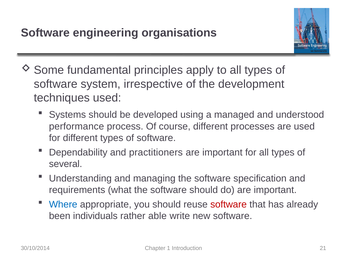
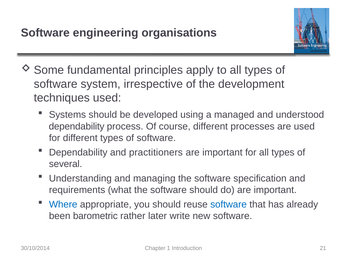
performance at (77, 126): performance -> dependability
software at (229, 205) colour: red -> blue
individuals: individuals -> barometric
able: able -> later
